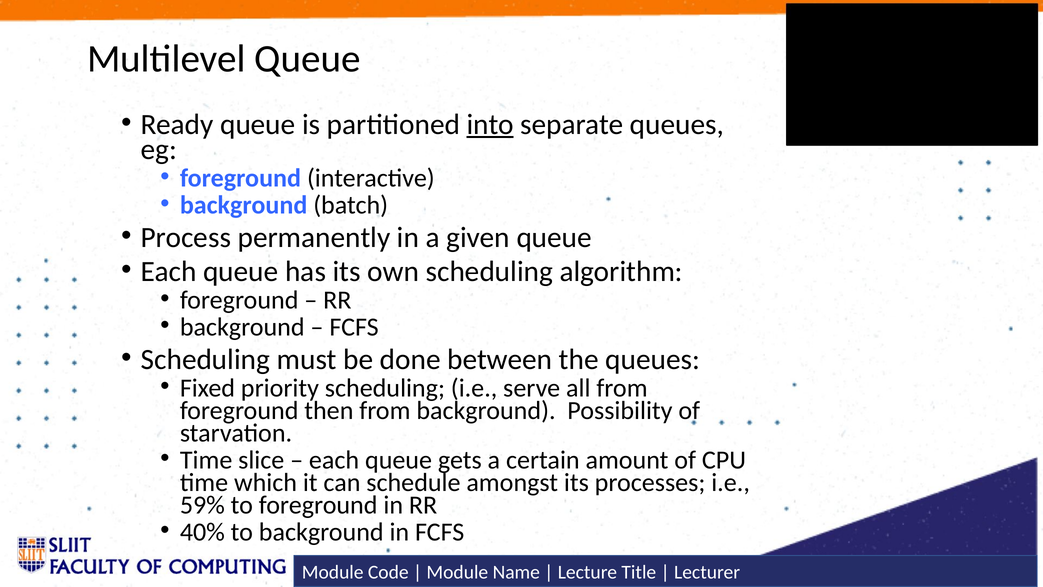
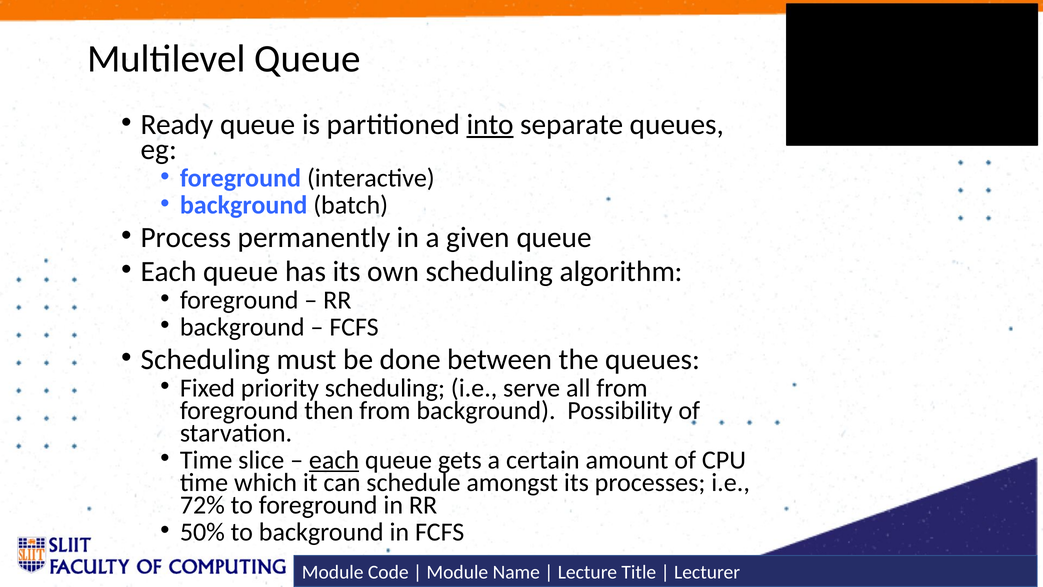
each at (334, 460) underline: none -> present
59%: 59% -> 72%
40%: 40% -> 50%
